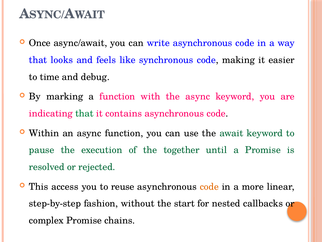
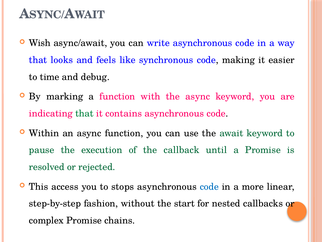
Once: Once -> Wish
together: together -> callback
reuse: reuse -> stops
code at (209, 186) colour: orange -> blue
